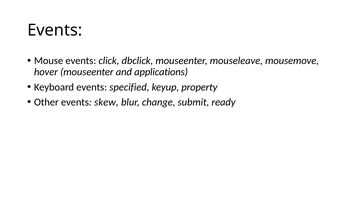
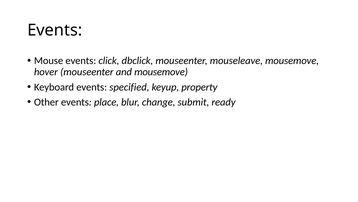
and applications: applications -> mousemove
skew: skew -> place
